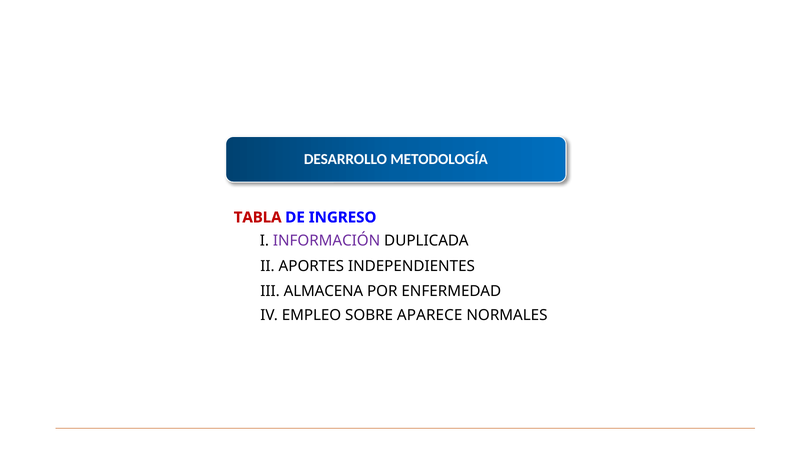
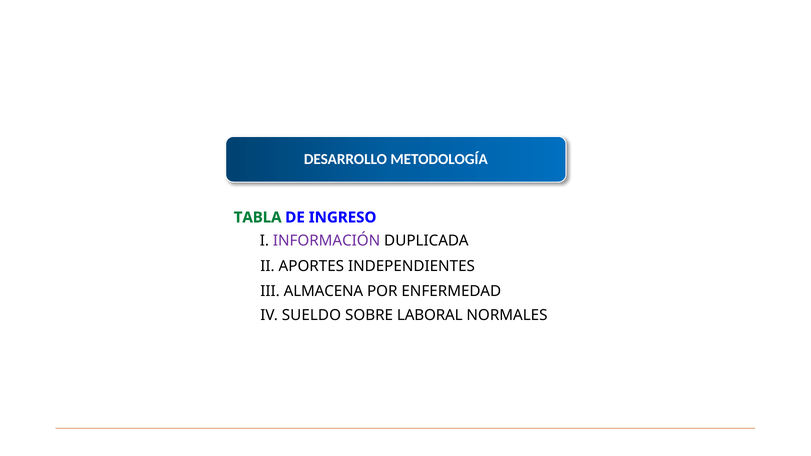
TABLA colour: red -> green
EMPLEO: EMPLEO -> SUELDO
APARECE: APARECE -> LABORAL
